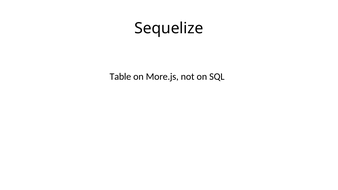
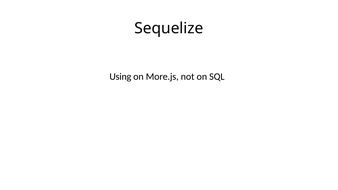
Table: Table -> Using
